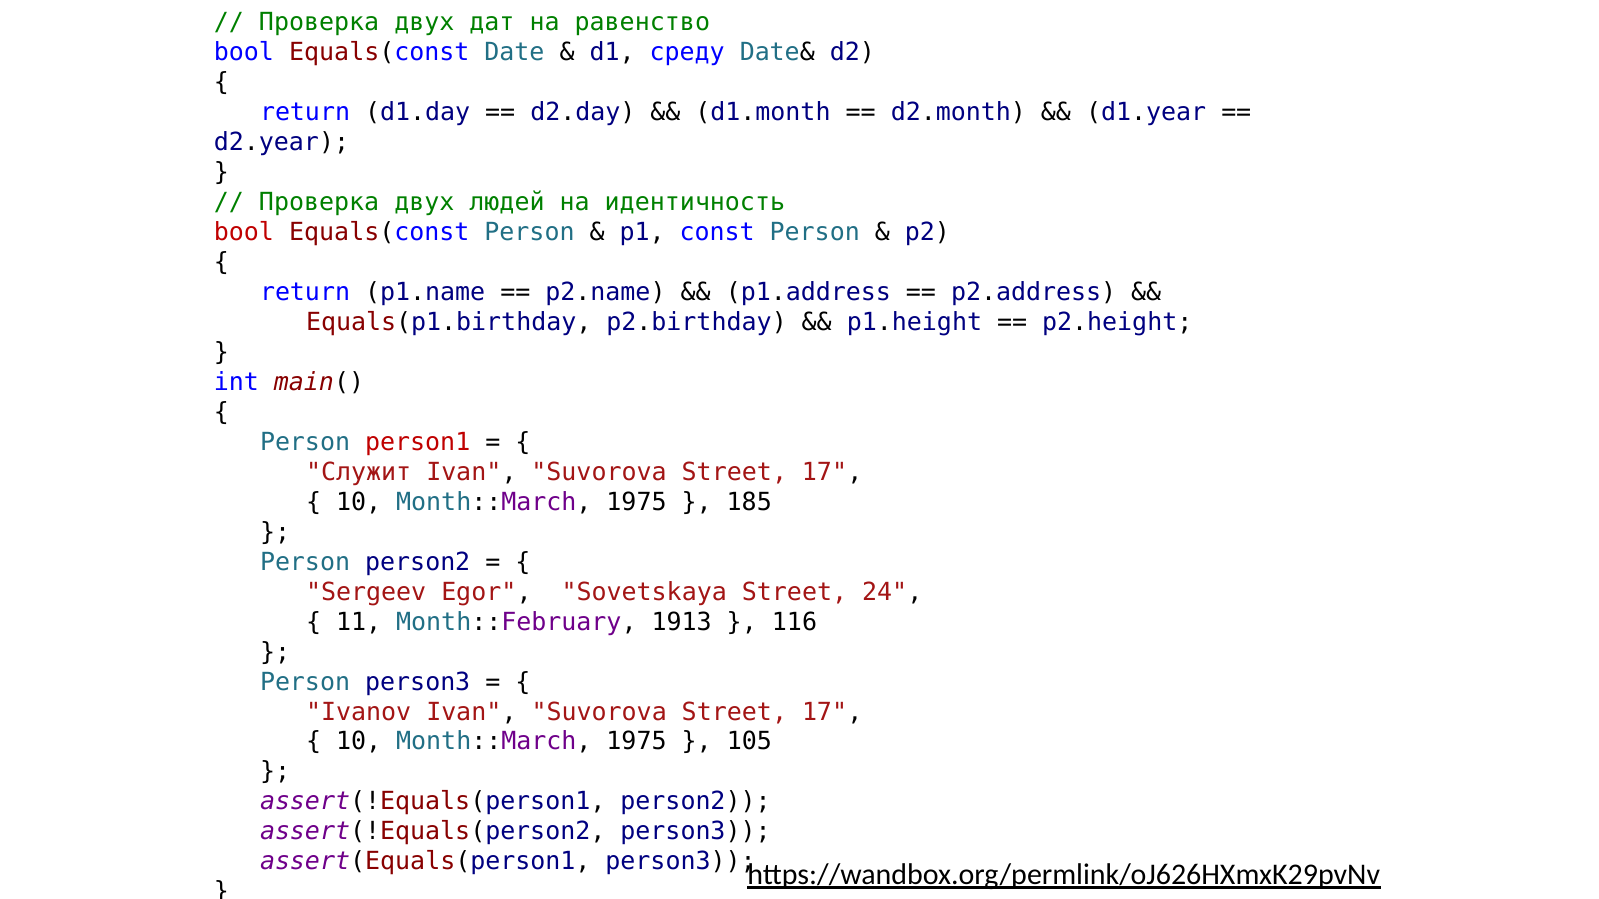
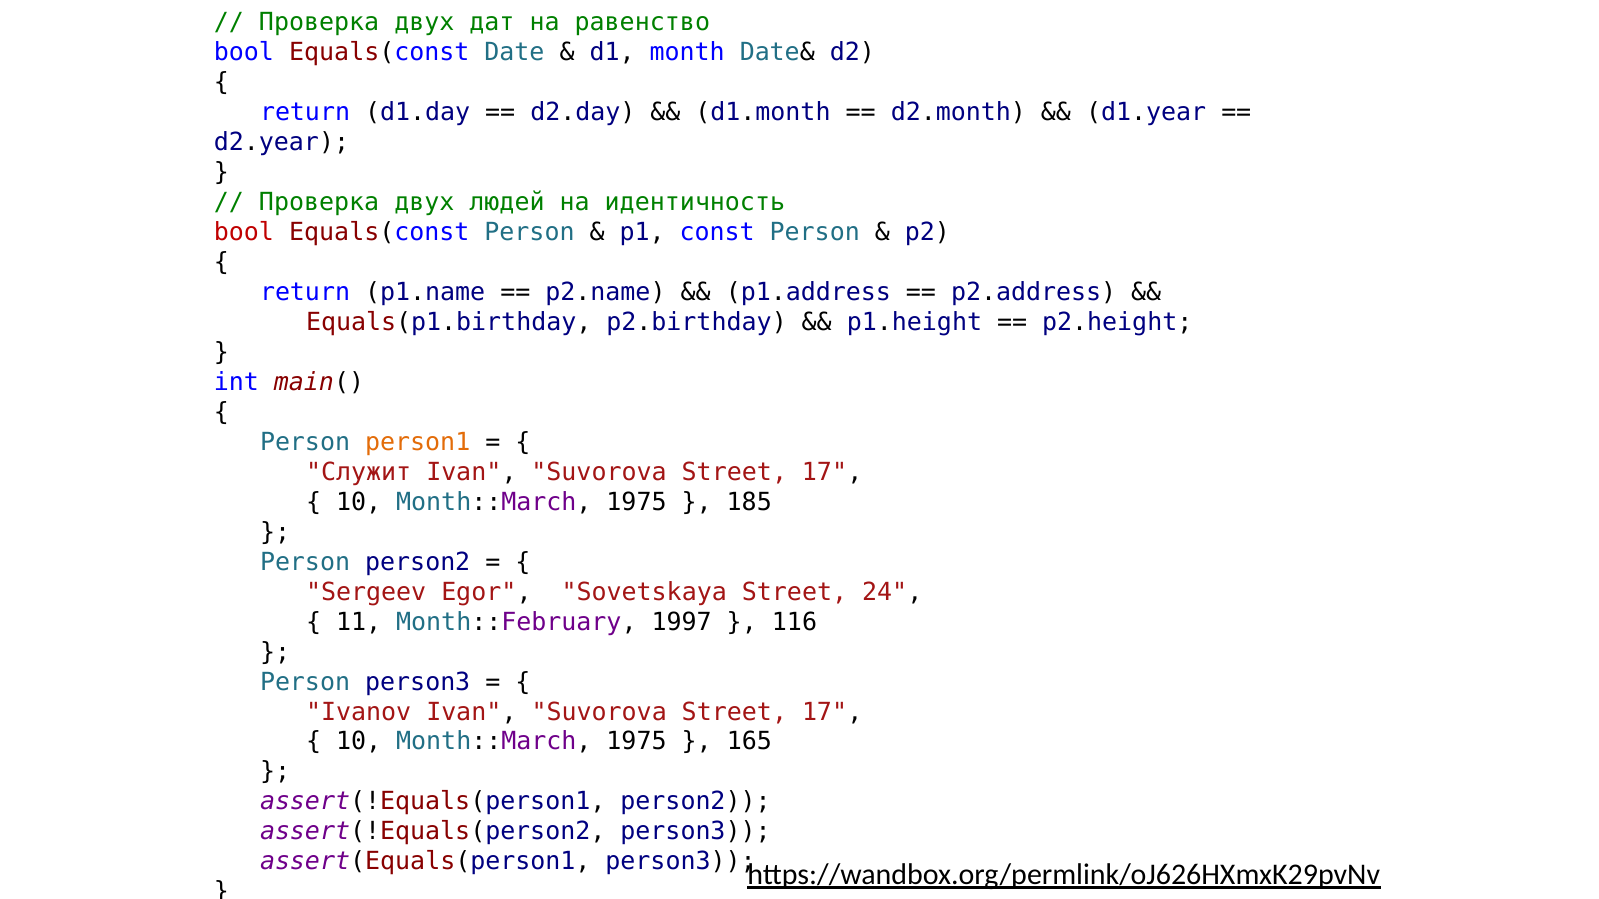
среду: среду -> month
person1 colour: red -> orange
1913: 1913 -> 1997
105: 105 -> 165
